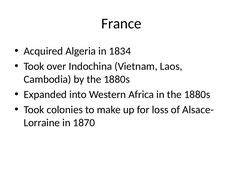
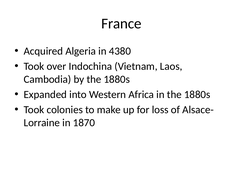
1834: 1834 -> 4380
